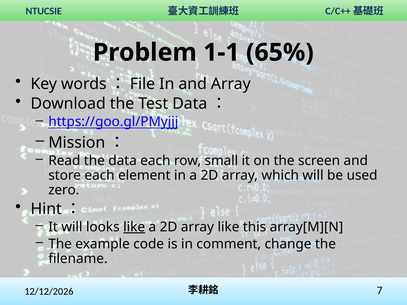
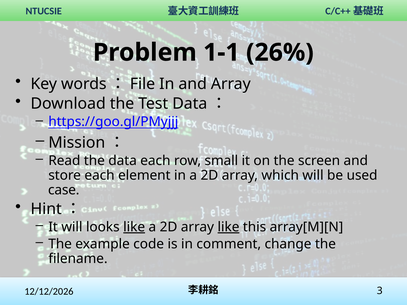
65%: 65% -> 26%
zero: zero -> case
like at (228, 227) underline: none -> present
7: 7 -> 3
